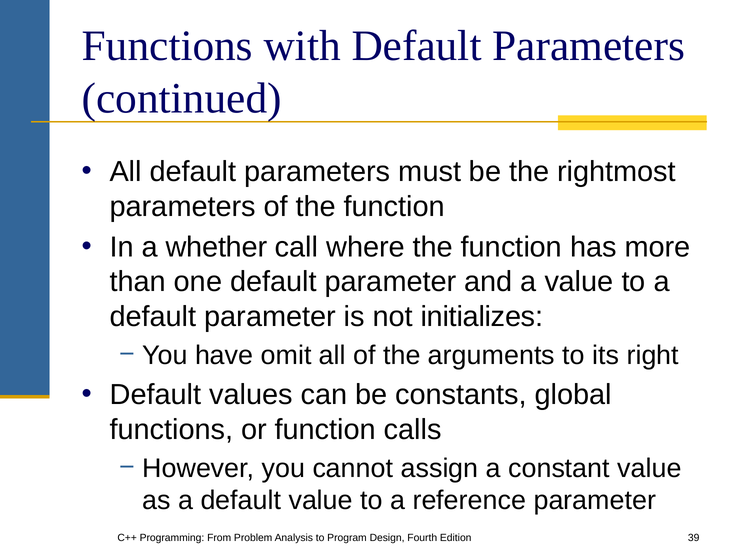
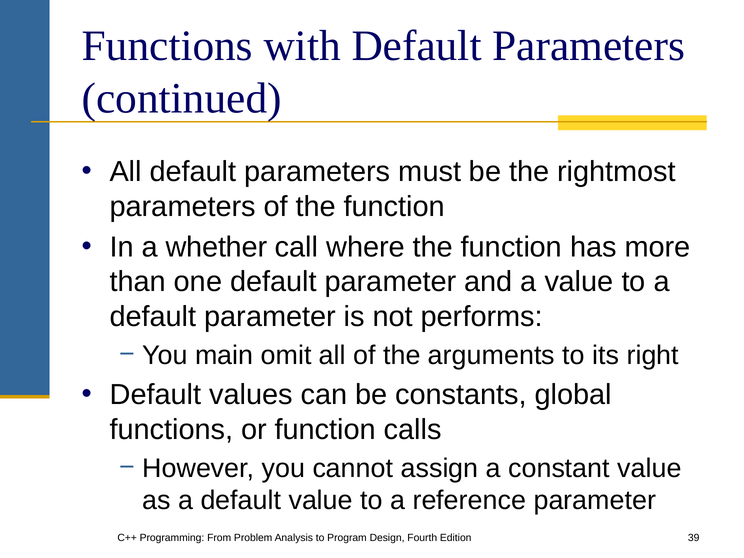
initializes: initializes -> performs
have: have -> main
